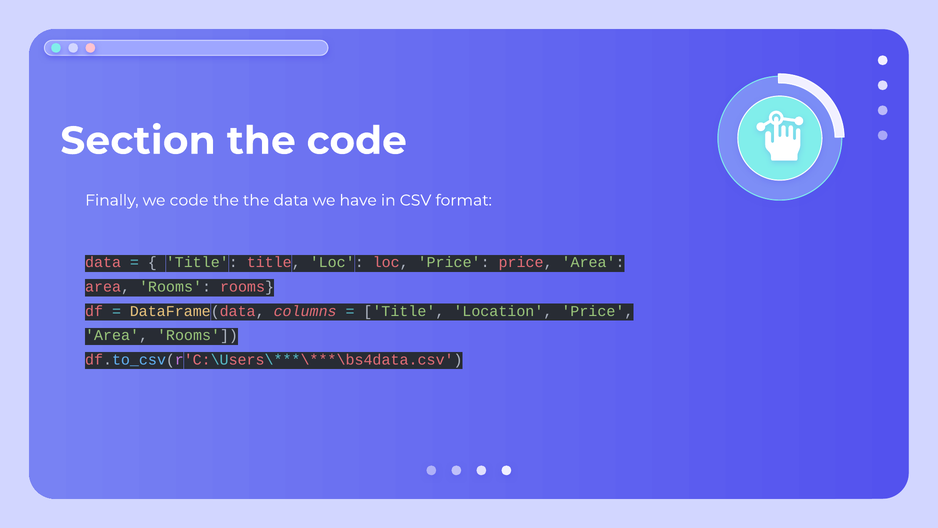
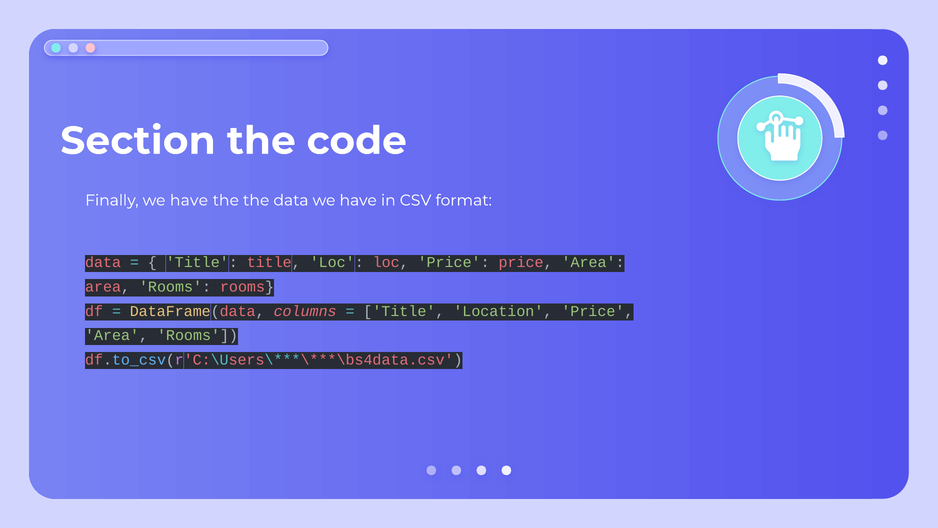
Finally we code: code -> have
